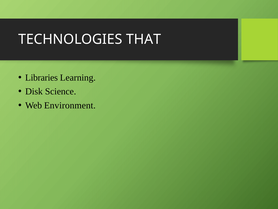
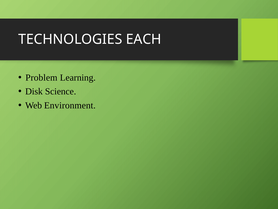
THAT: THAT -> EACH
Libraries: Libraries -> Problem
